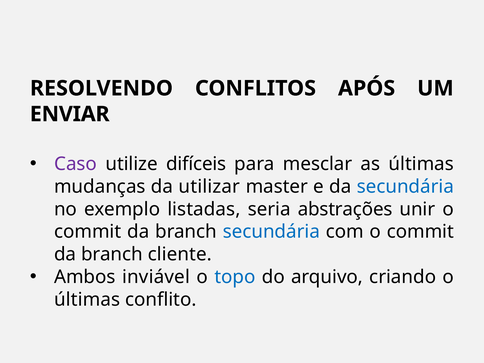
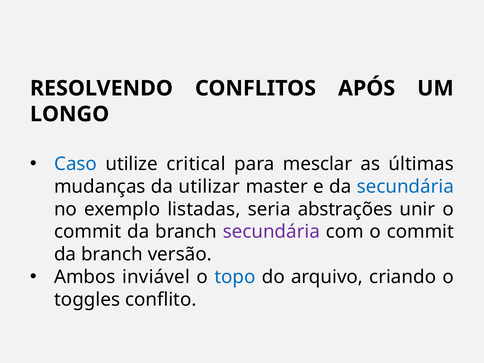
ENVIAR: ENVIAR -> LONGO
Caso colour: purple -> blue
difíceis: difíceis -> critical
secundária at (271, 232) colour: blue -> purple
cliente: cliente -> versão
últimas at (87, 300): últimas -> toggles
